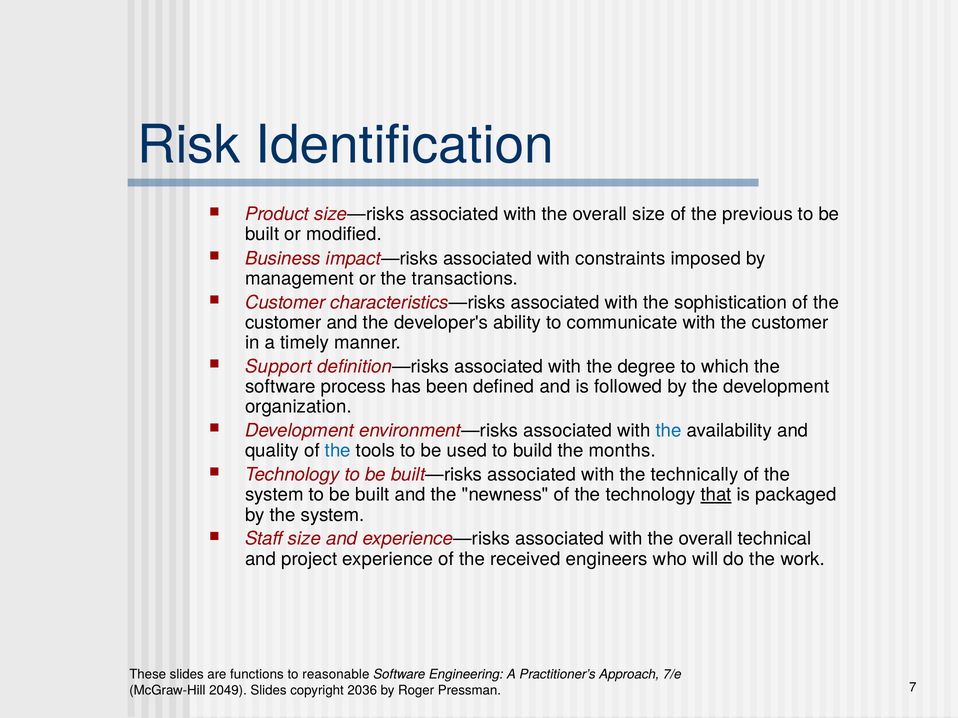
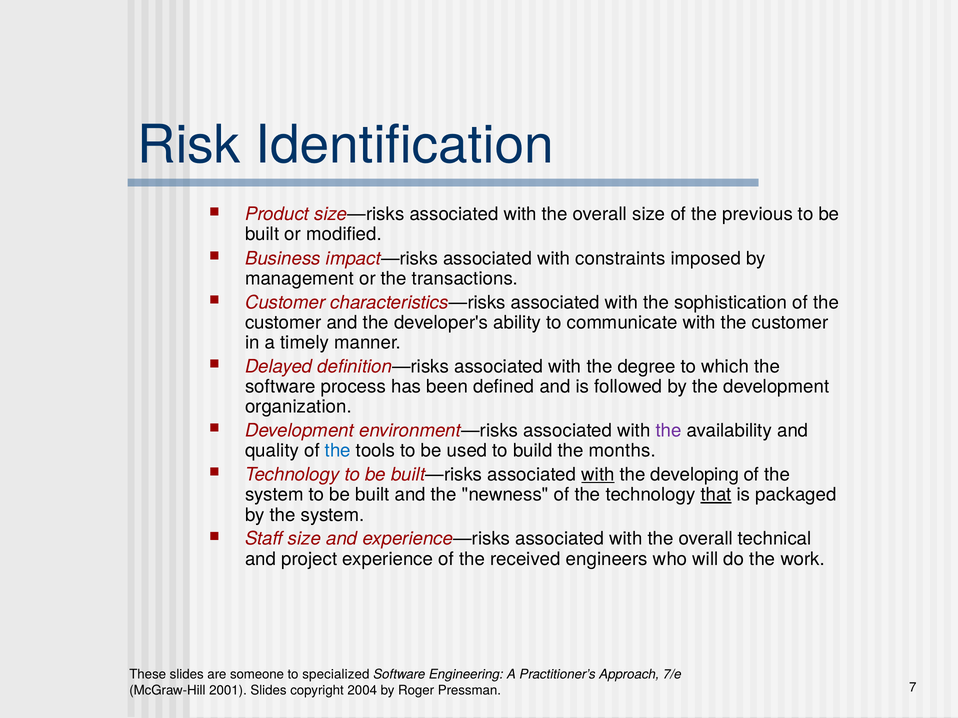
Support: Support -> Delayed
the at (669, 431) colour: blue -> purple
with at (598, 475) underline: none -> present
technically: technically -> developing
functions: functions -> someone
reasonable: reasonable -> specialized
2049: 2049 -> 2001
2036: 2036 -> 2004
